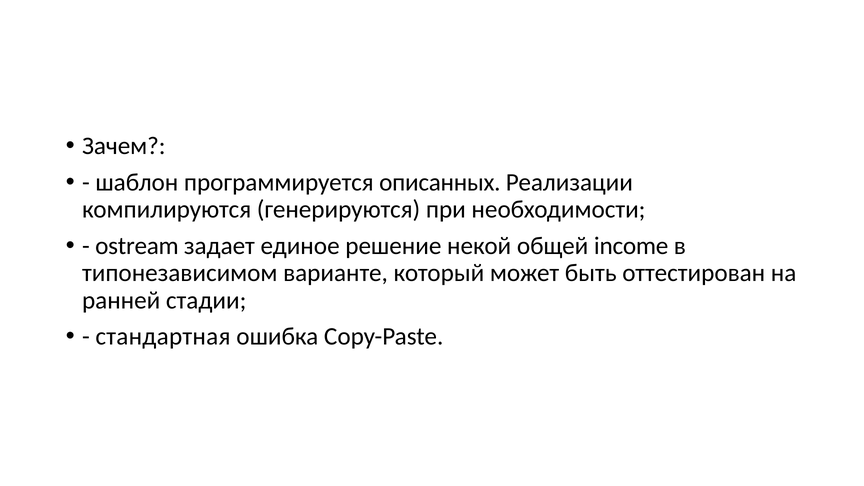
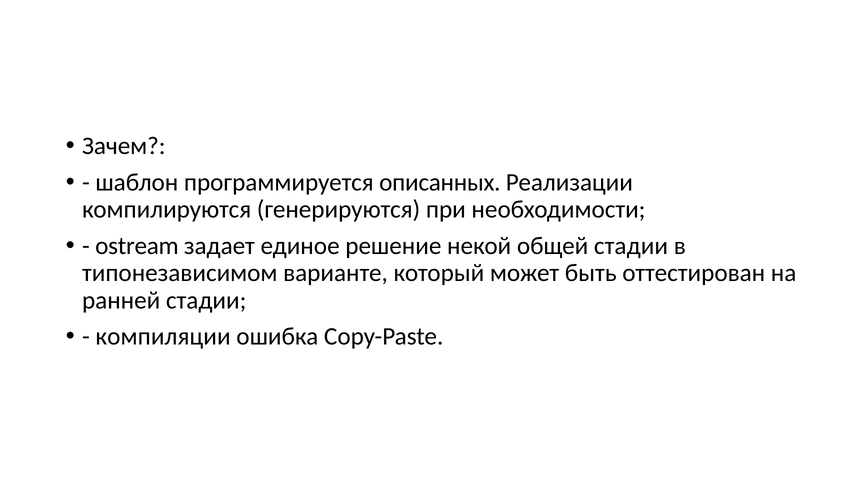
общей income: income -> стадии
стандартная: стандартная -> компиляции
